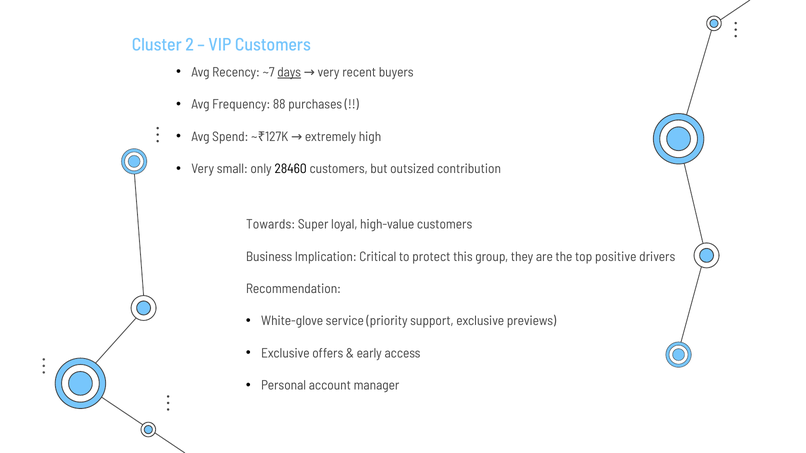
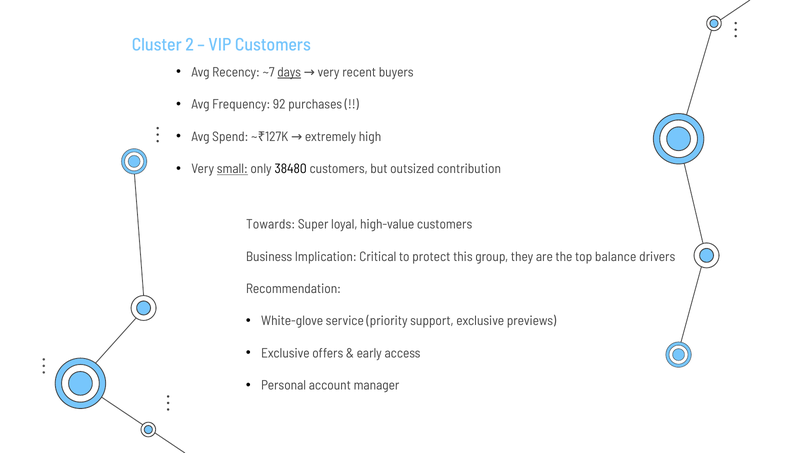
88: 88 -> 92
small underline: none -> present
28460: 28460 -> 38480
positive: positive -> balance
